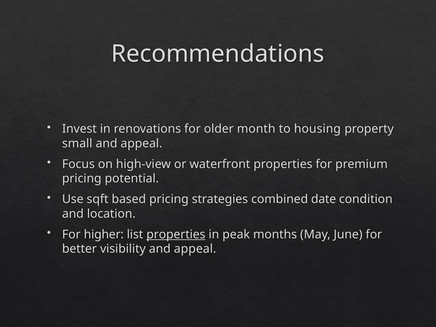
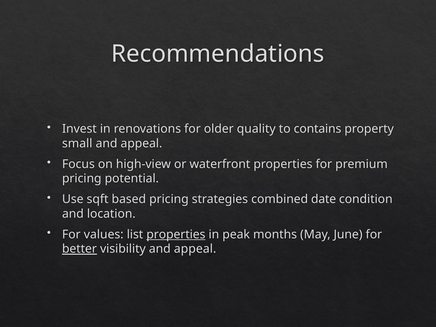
month: month -> quality
housing: housing -> contains
higher: higher -> values
better underline: none -> present
